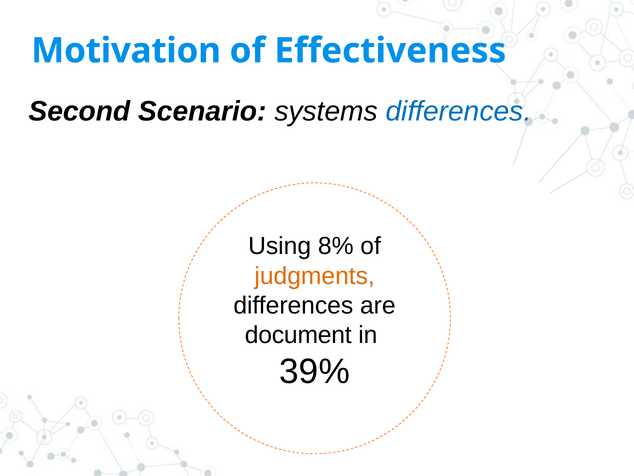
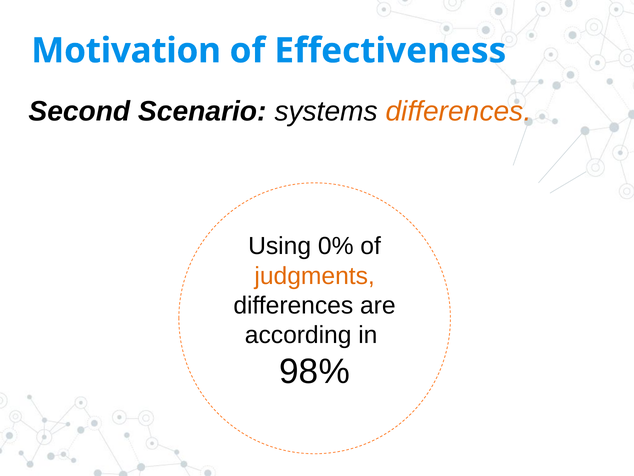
differences at (459, 111) colour: blue -> orange
8%: 8% -> 0%
document: document -> according
39%: 39% -> 98%
